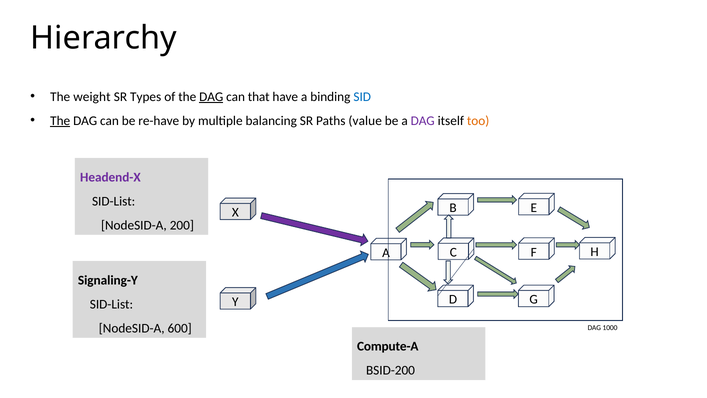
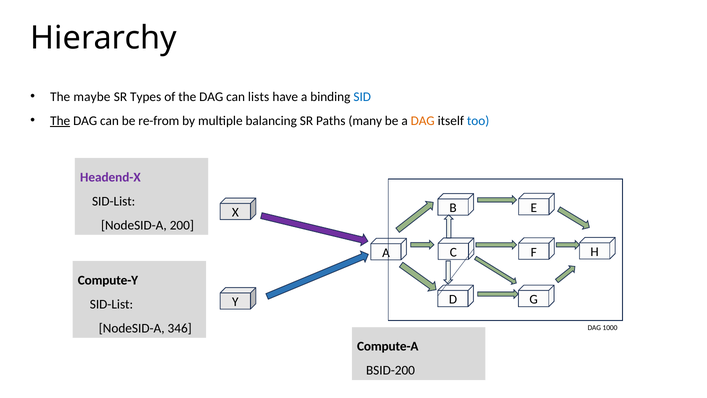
weight: weight -> maybe
DAG at (211, 97) underline: present -> none
that: that -> lists
re-have: re-have -> re-from
value: value -> many
DAG at (423, 121) colour: purple -> orange
too colour: orange -> blue
Signaling-Y: Signaling-Y -> Compute-Y
600: 600 -> 346
